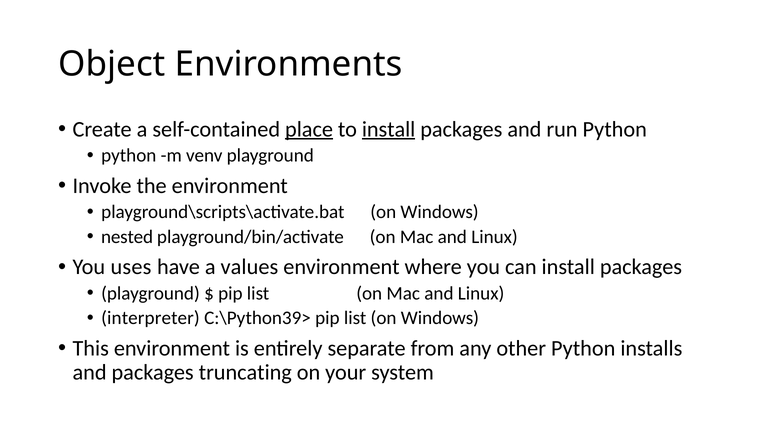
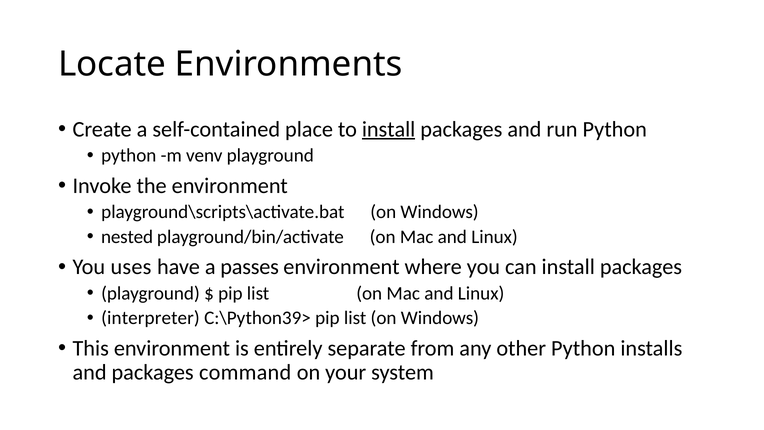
Object: Object -> Locate
place underline: present -> none
values: values -> passes
truncating: truncating -> command
